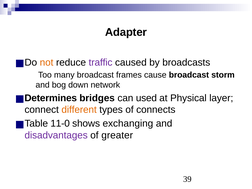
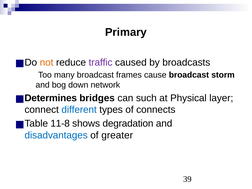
Adapter: Adapter -> Primary
used: used -> such
different colour: orange -> blue
11-0: 11-0 -> 11-8
exchanging: exchanging -> degradation
disadvantages colour: purple -> blue
